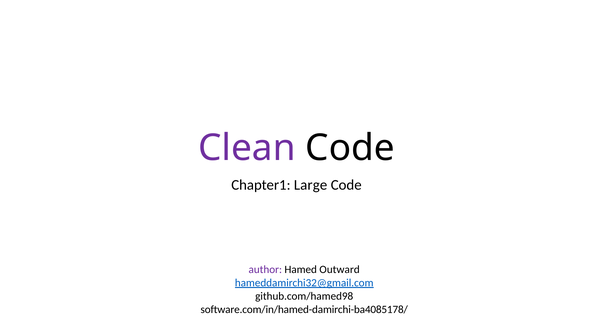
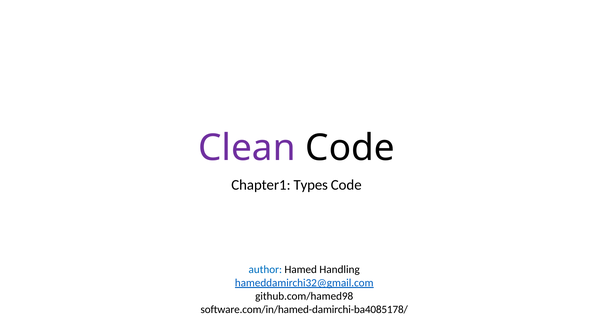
Large: Large -> Types
author colour: purple -> blue
Outward: Outward -> Handling
